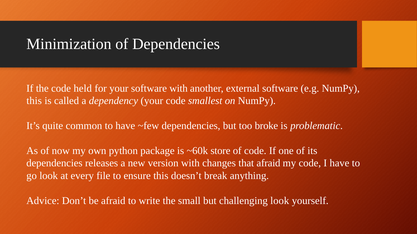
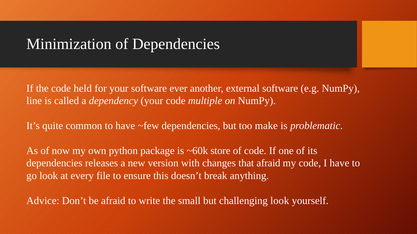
software with: with -> ever
this at (34, 101): this -> line
smallest: smallest -> multiple
broke: broke -> make
